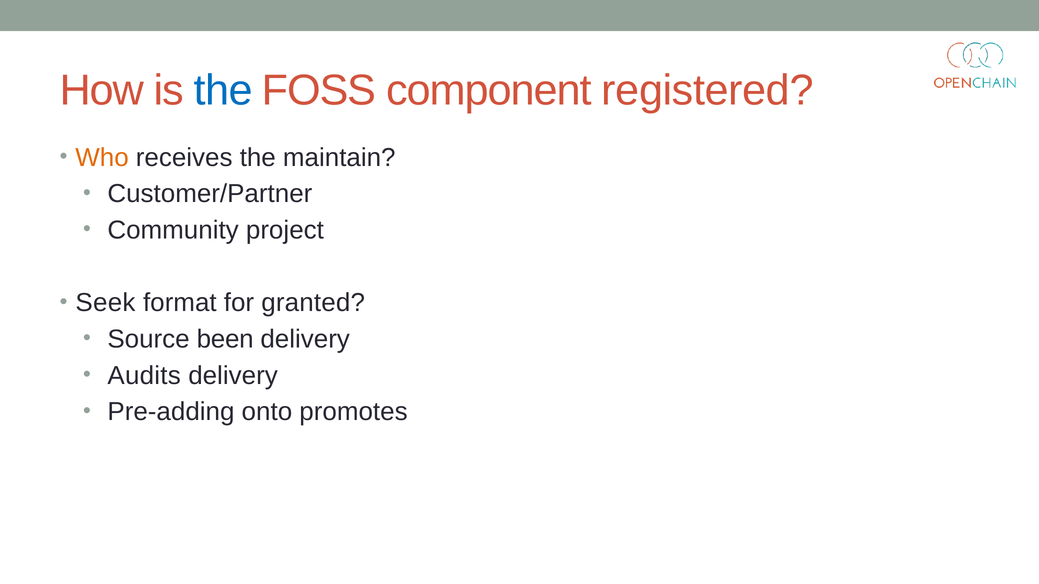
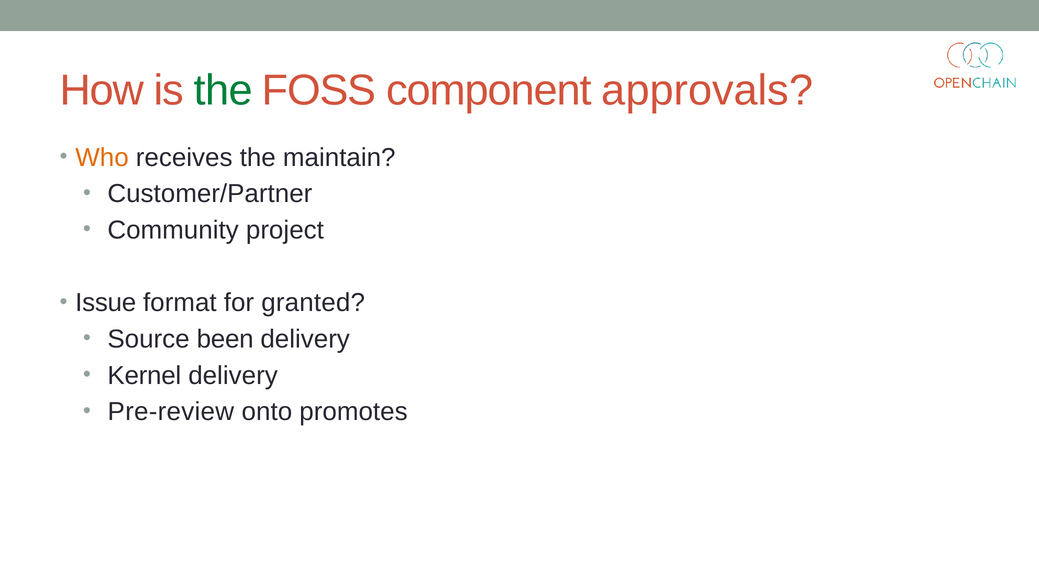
the at (223, 91) colour: blue -> green
registered: registered -> approvals
Seek: Seek -> Issue
Audits: Audits -> Kernel
Pre-adding: Pre-adding -> Pre-review
